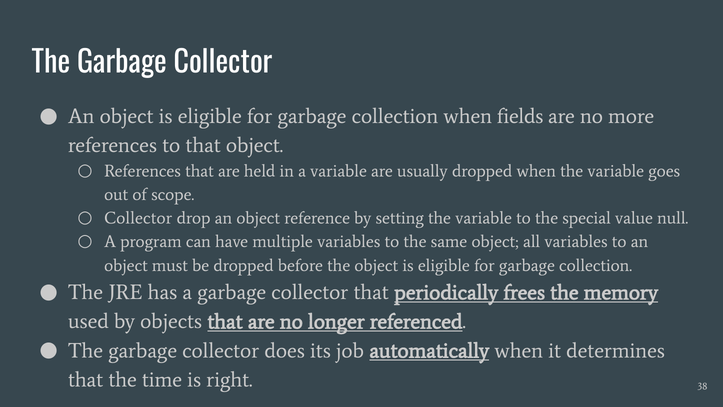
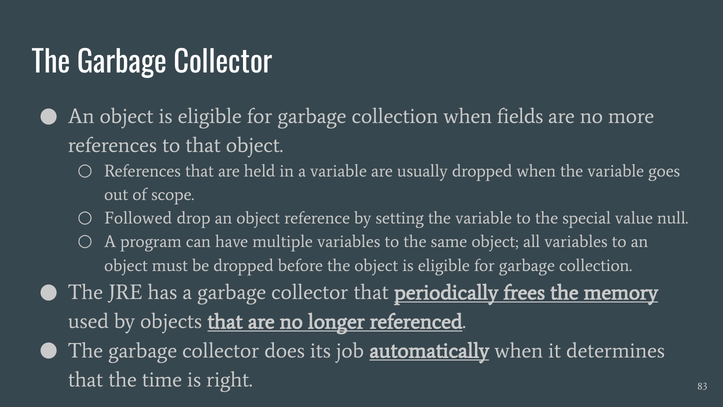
Collector at (138, 218): Collector -> Followed
38: 38 -> 83
